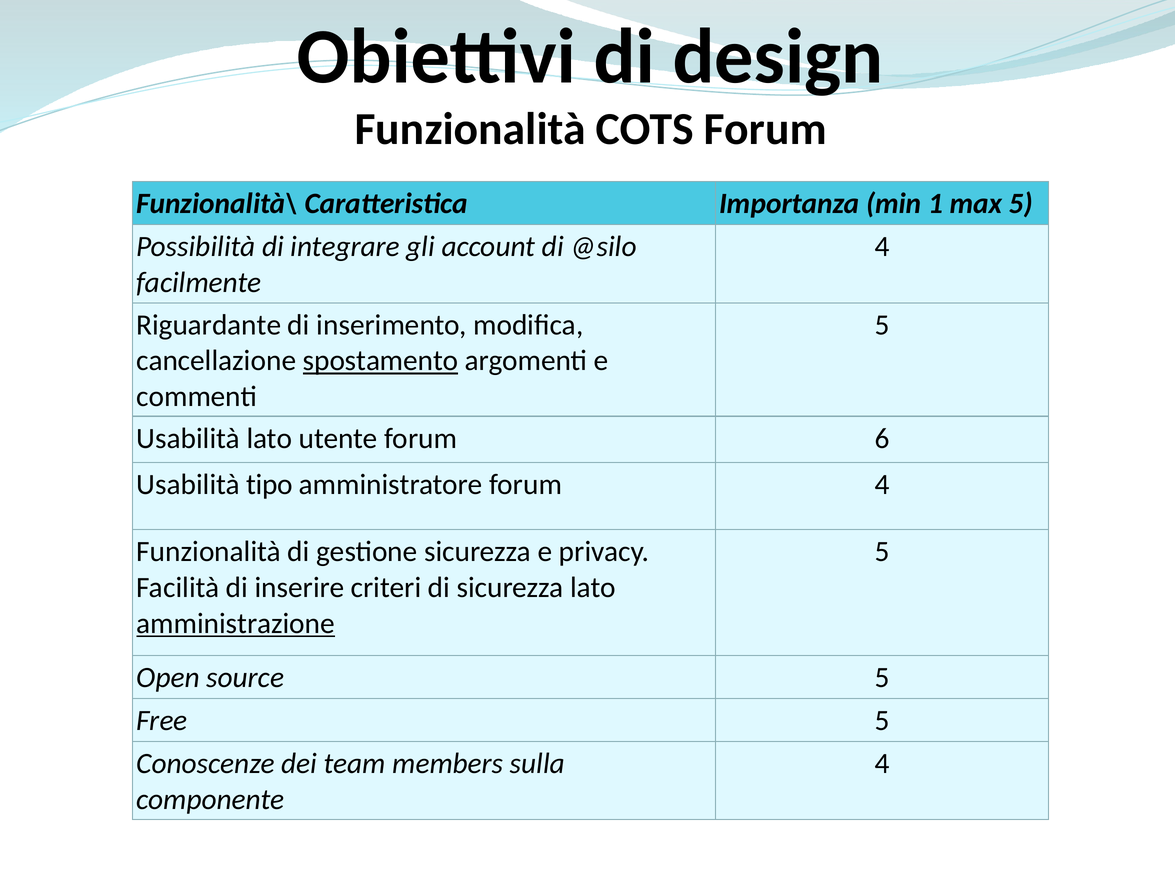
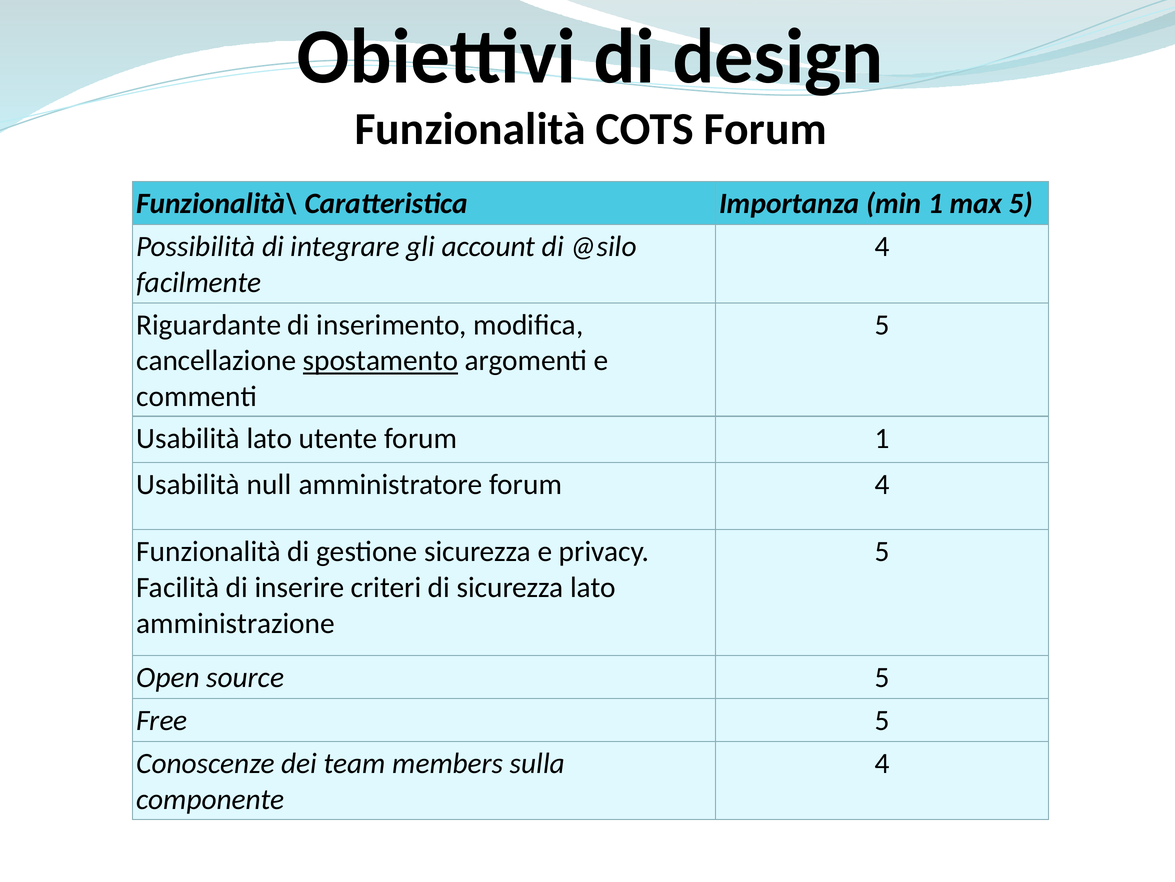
forum 6: 6 -> 1
tipo: tipo -> null
amministrazione underline: present -> none
